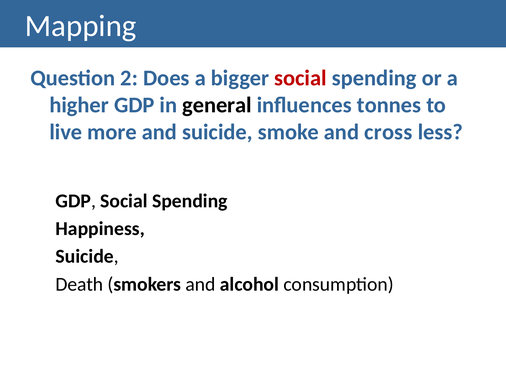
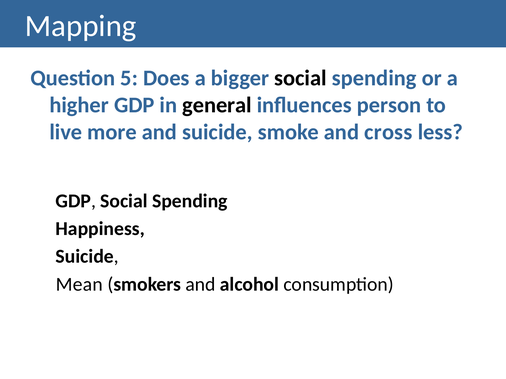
2: 2 -> 5
social at (300, 78) colour: red -> black
tonnes: tonnes -> person
Death: Death -> Mean
